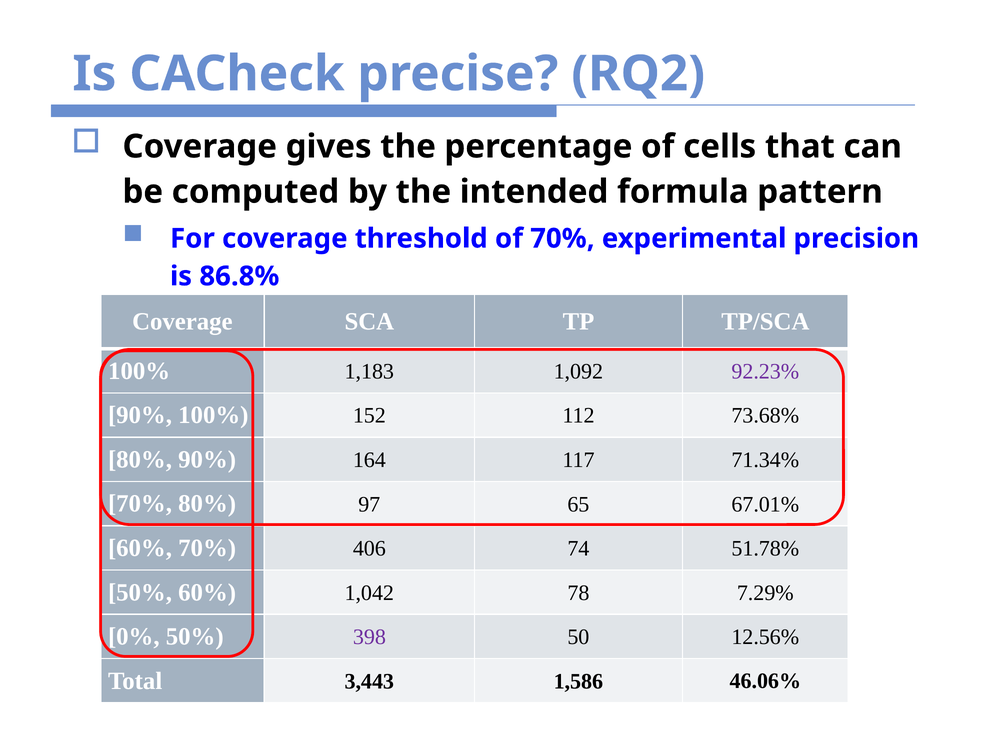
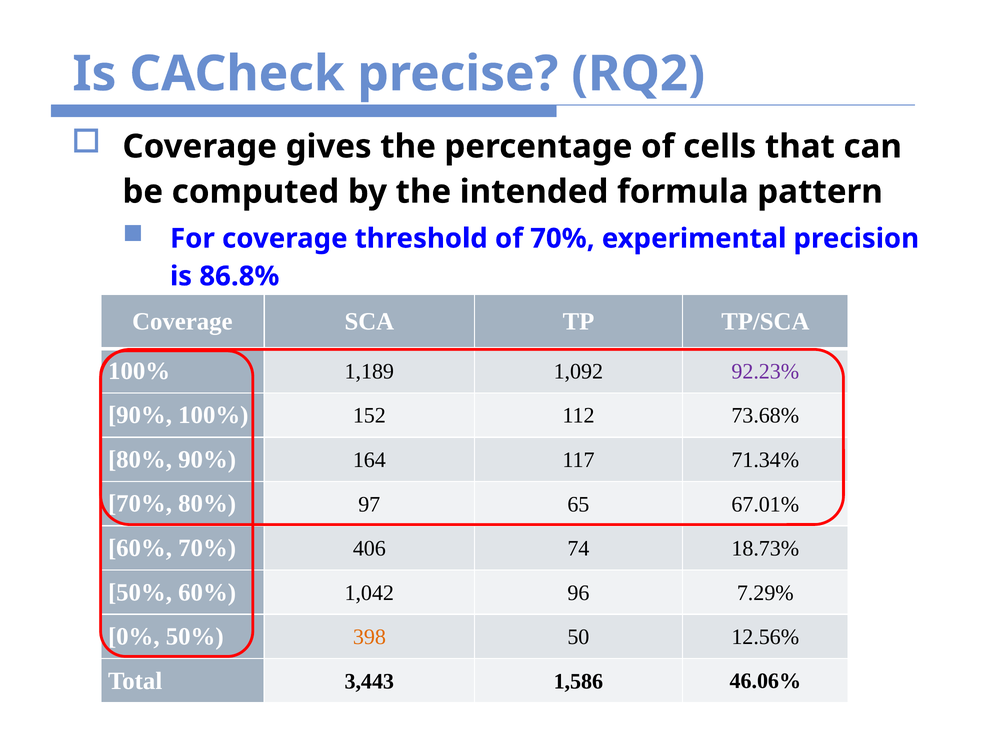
1,183: 1,183 -> 1,189
51.78%: 51.78% -> 18.73%
78: 78 -> 96
398 colour: purple -> orange
